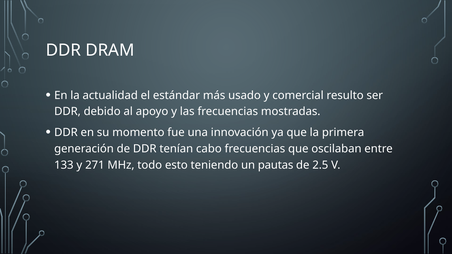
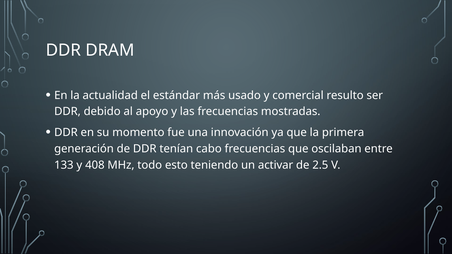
271: 271 -> 408
pautas: pautas -> activar
